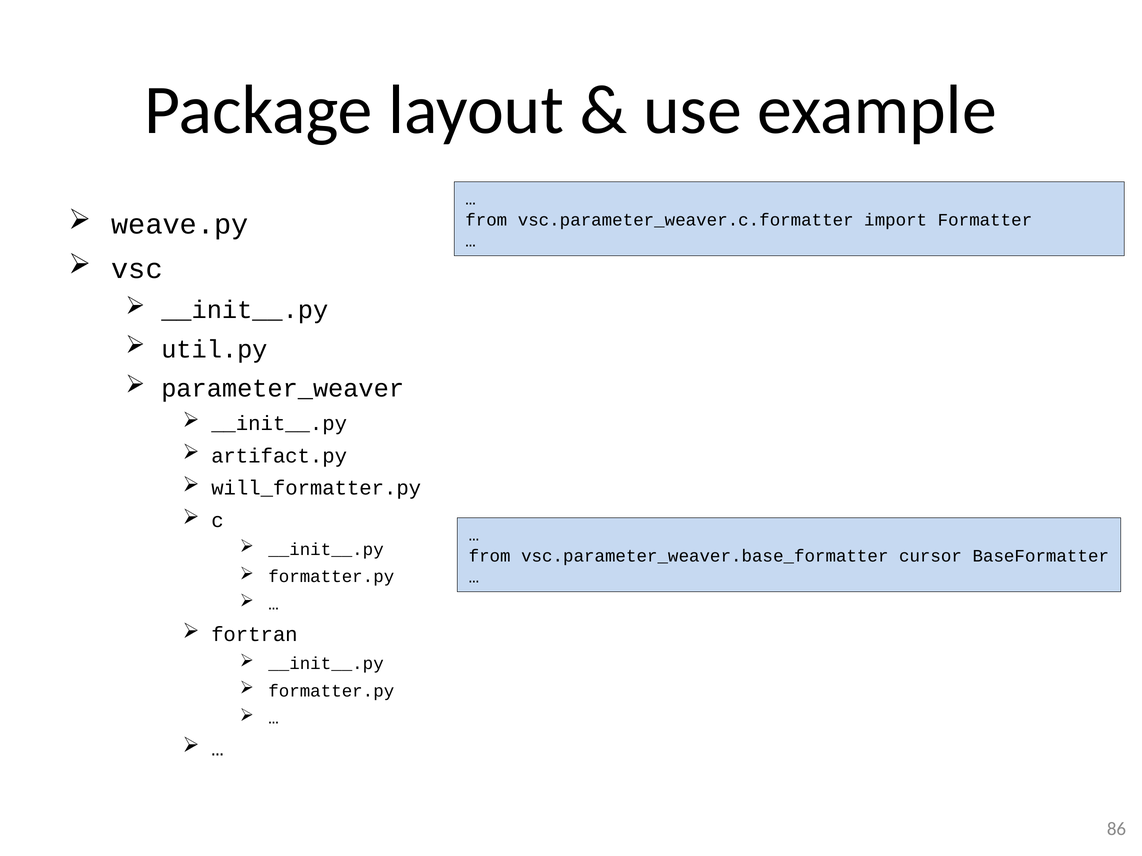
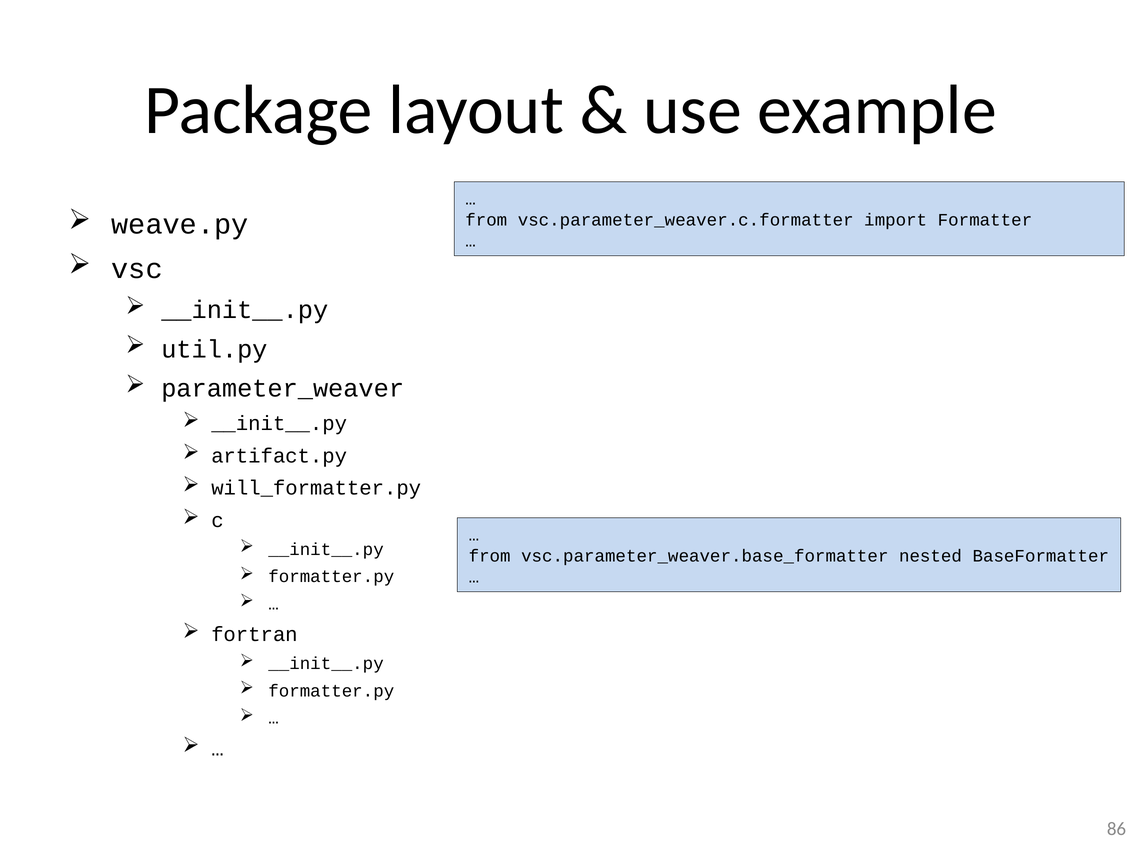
cursor: cursor -> nested
